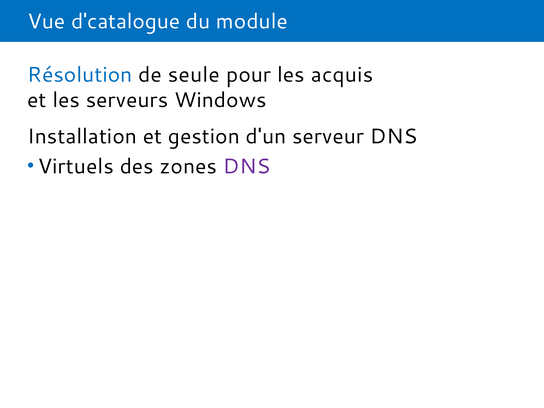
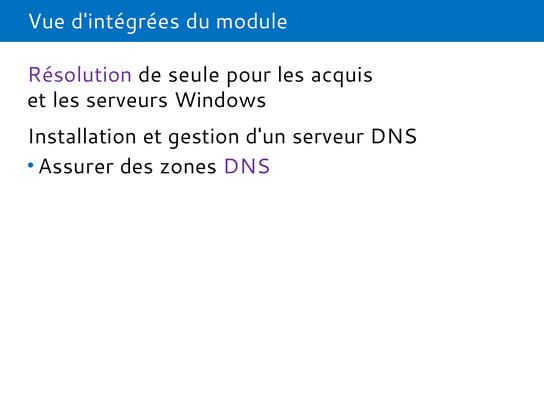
d'catalogue: d'catalogue -> d'intégrées
Résolution colour: blue -> purple
Virtuels: Virtuels -> Assurer
